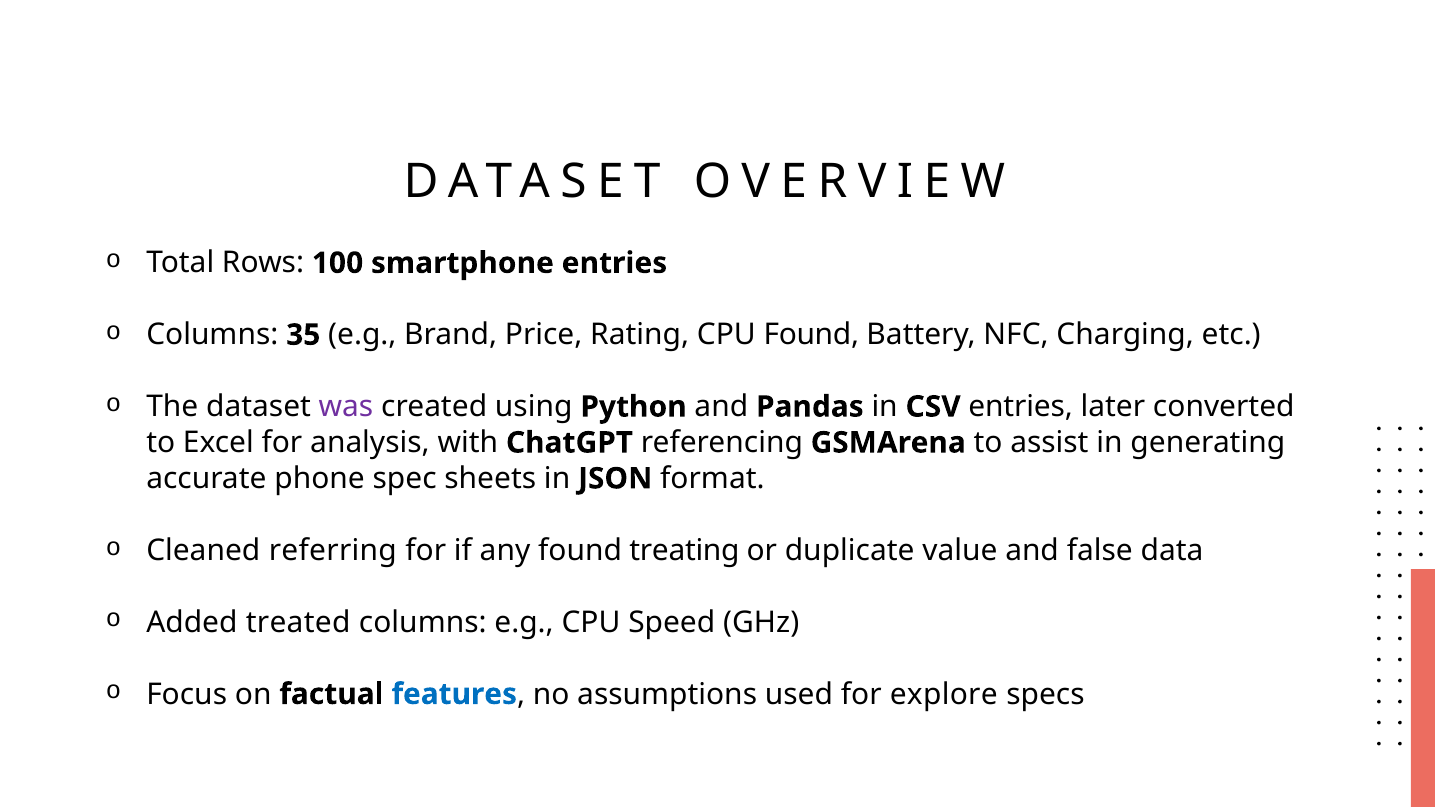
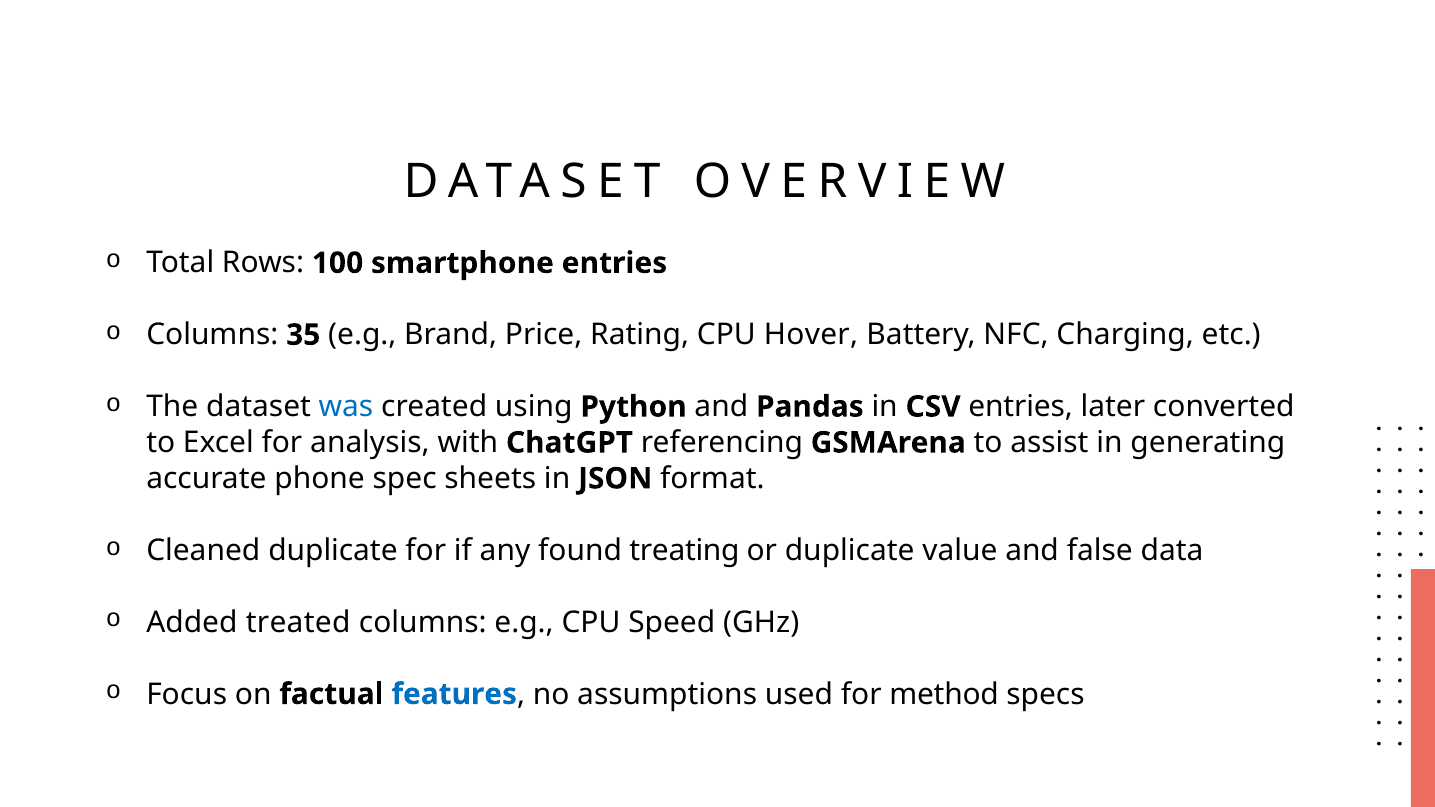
CPU Found: Found -> Hover
was colour: purple -> blue
Cleaned referring: referring -> duplicate
explore: explore -> method
